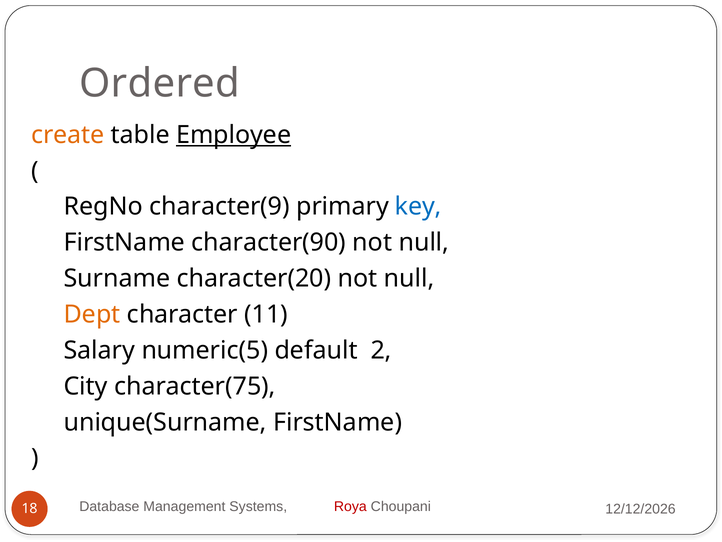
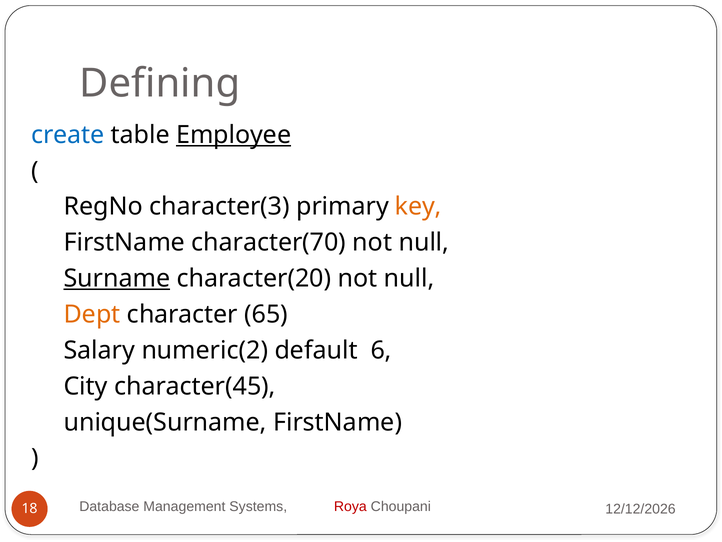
Ordered: Ordered -> Defining
create colour: orange -> blue
character(9: character(9 -> character(3
key colour: blue -> orange
character(90: character(90 -> character(70
Surname underline: none -> present
11: 11 -> 65
numeric(5: numeric(5 -> numeric(2
2: 2 -> 6
character(75: character(75 -> character(45
